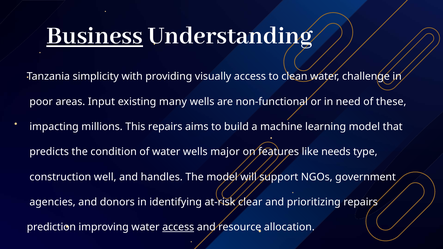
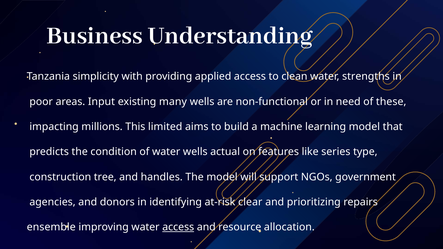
Business underline: present -> none
visually: visually -> applied
challenge: challenge -> strengths
This repairs: repairs -> limited
major: major -> actual
needs: needs -> series
well: well -> tree
prediction: prediction -> ensemble
